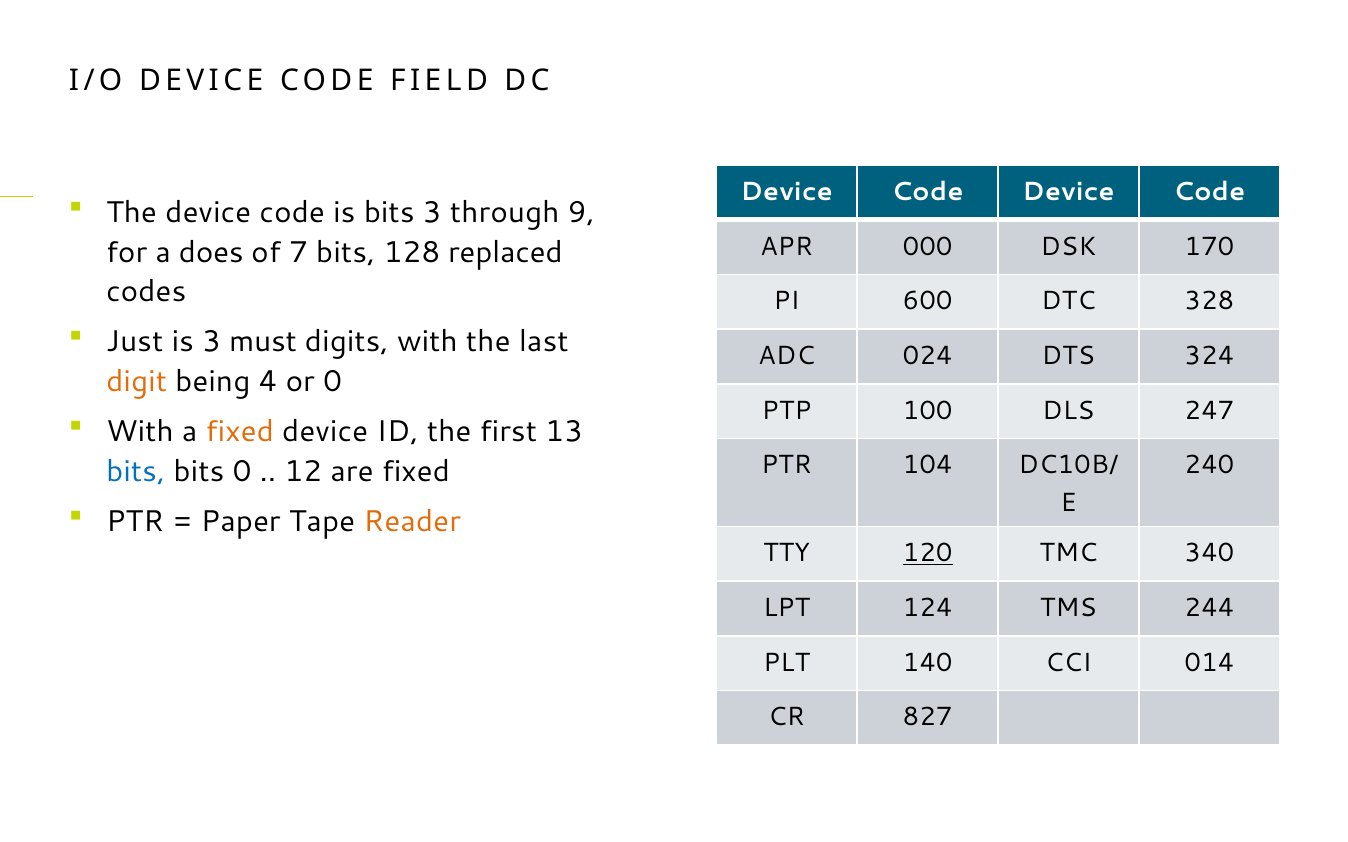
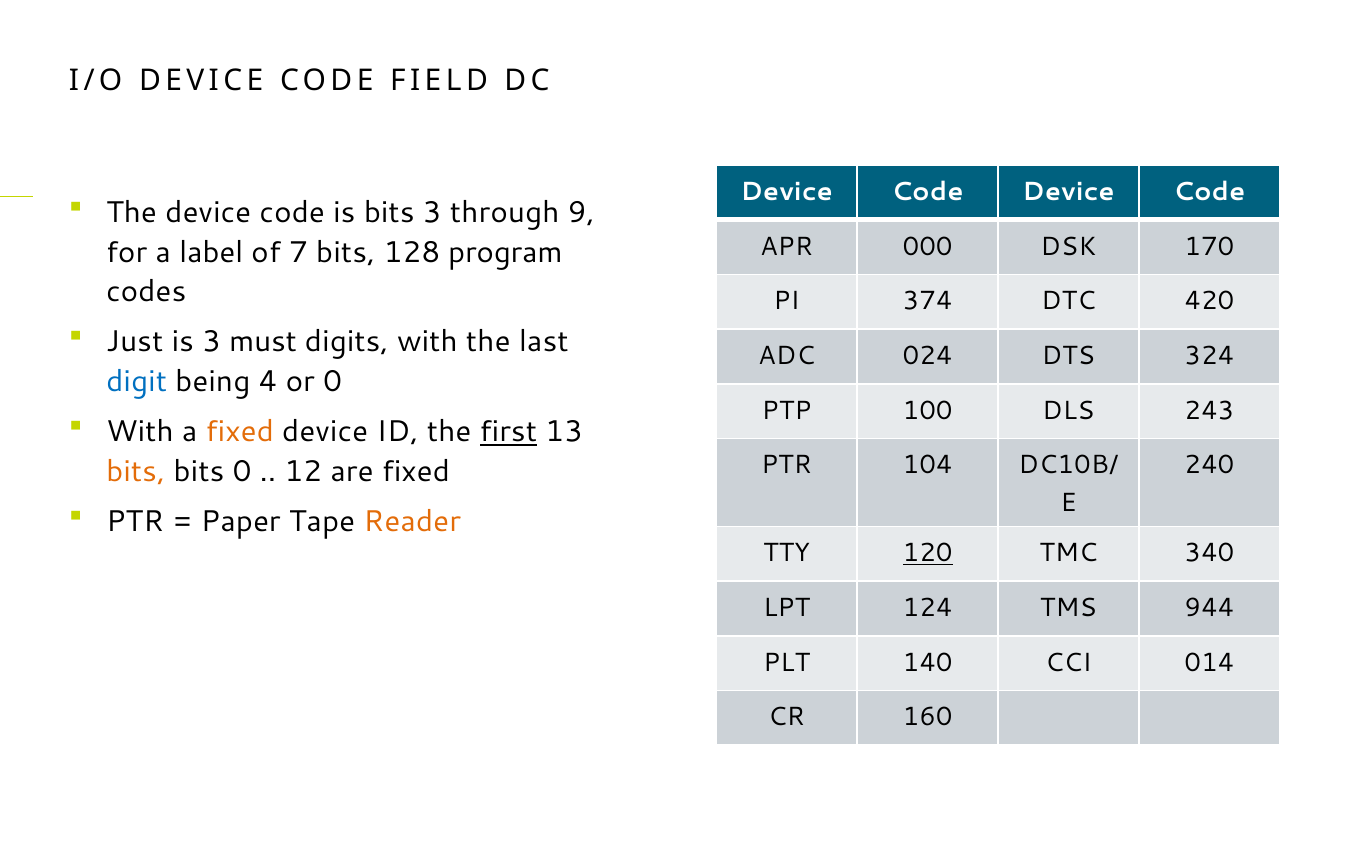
does: does -> label
replaced: replaced -> program
600: 600 -> 374
328: 328 -> 420
digit colour: orange -> blue
247: 247 -> 243
first underline: none -> present
bits at (136, 471) colour: blue -> orange
244: 244 -> 944
827: 827 -> 160
